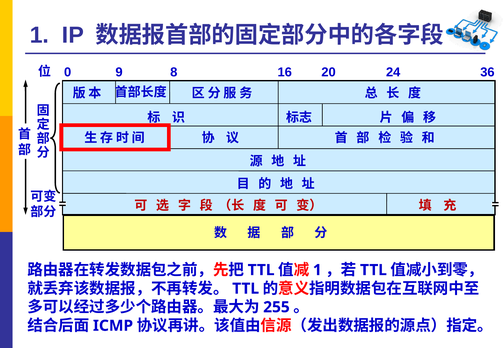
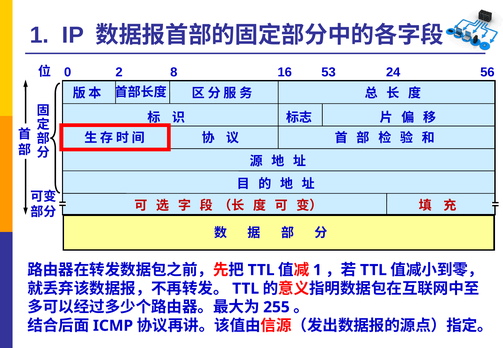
9: 9 -> 2
20: 20 -> 53
36: 36 -> 56
